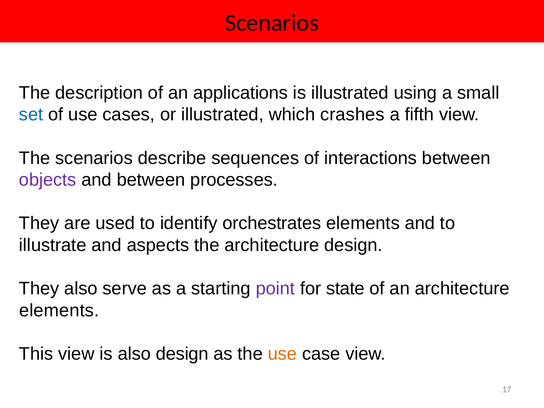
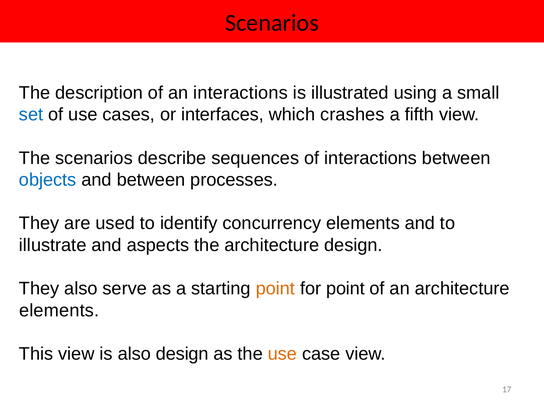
an applications: applications -> interactions
or illustrated: illustrated -> interfaces
objects colour: purple -> blue
orchestrates: orchestrates -> concurrency
point at (275, 289) colour: purple -> orange
for state: state -> point
